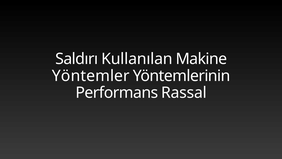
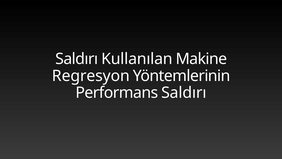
Yöntemler: Yöntemler -> Regresyon
Performans Rassal: Rassal -> Saldırı
